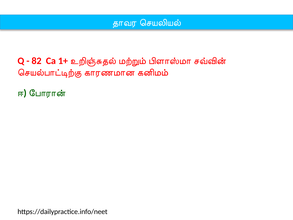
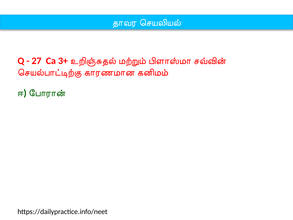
82: 82 -> 27
1+: 1+ -> 3+
